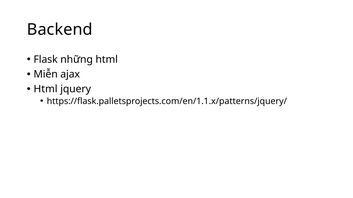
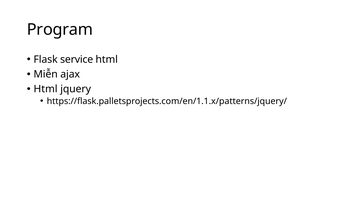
Backend: Backend -> Program
những: những -> service
